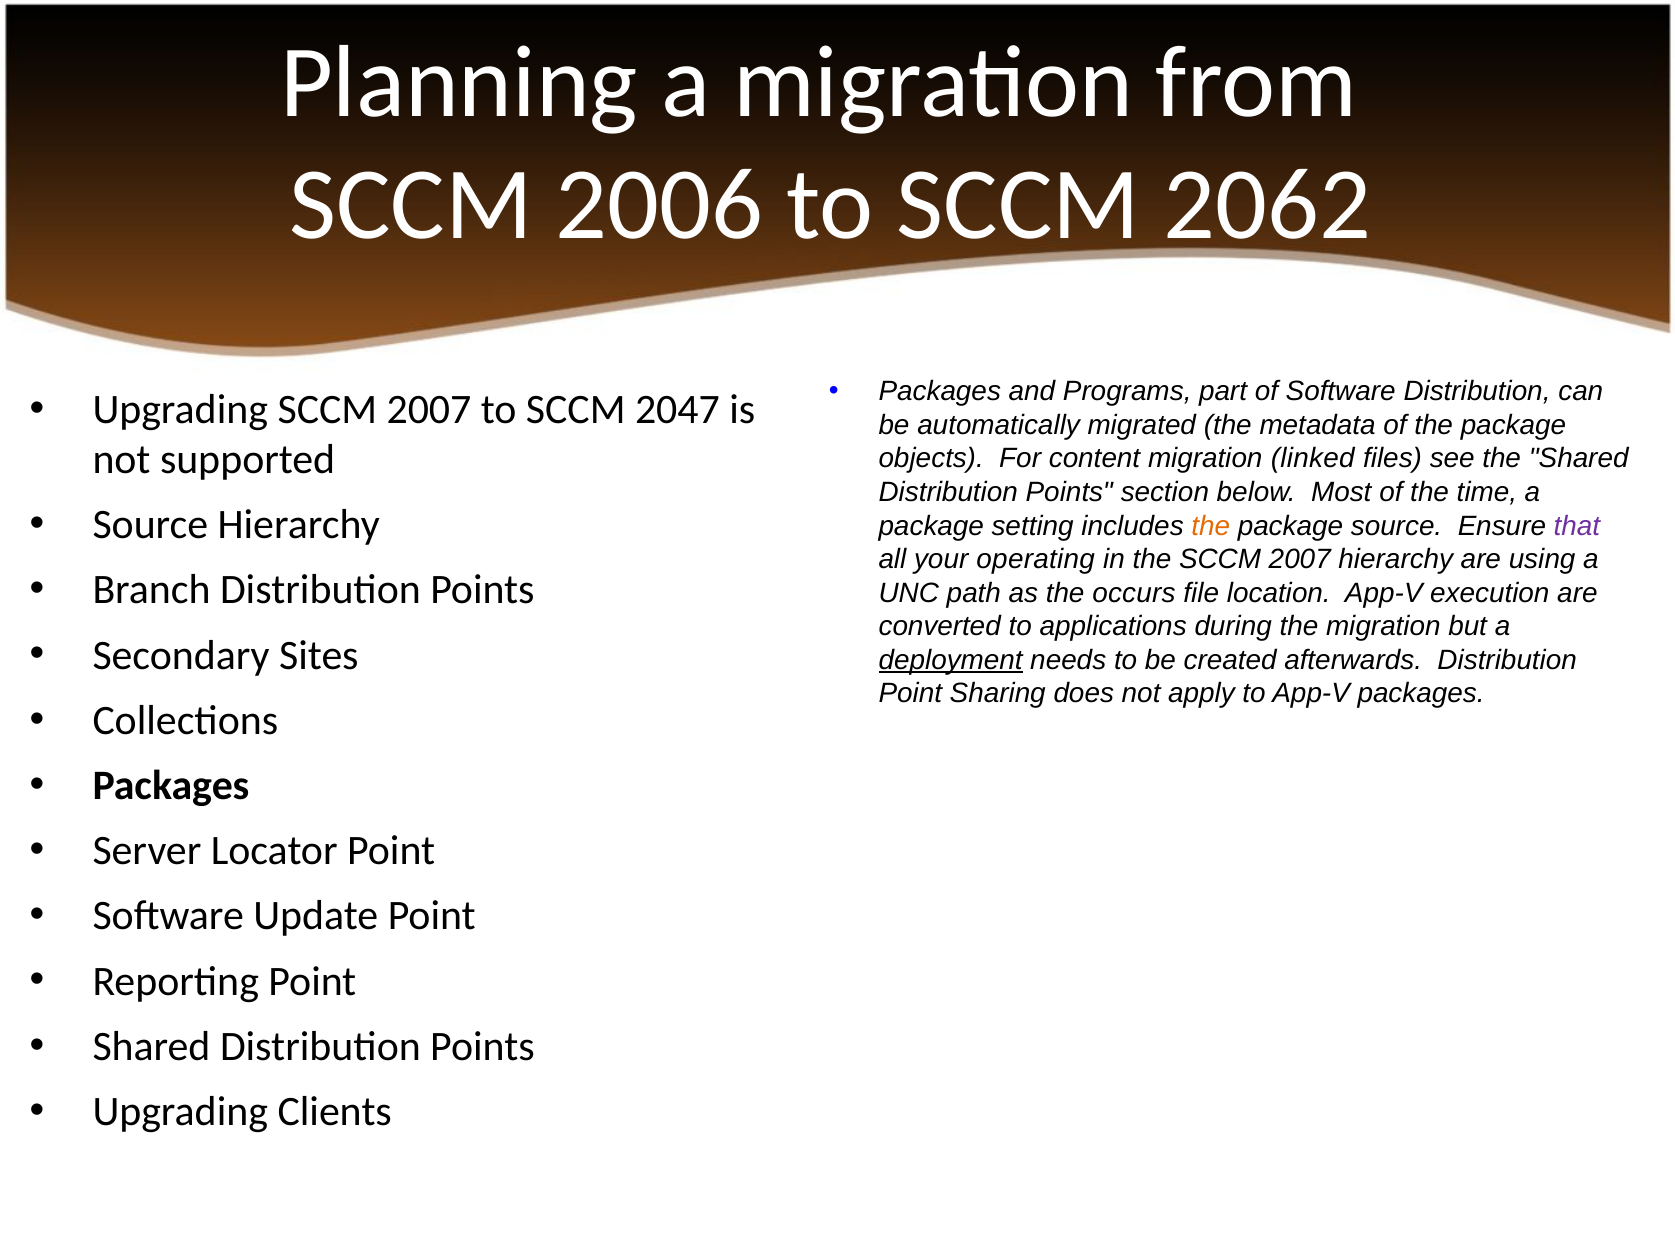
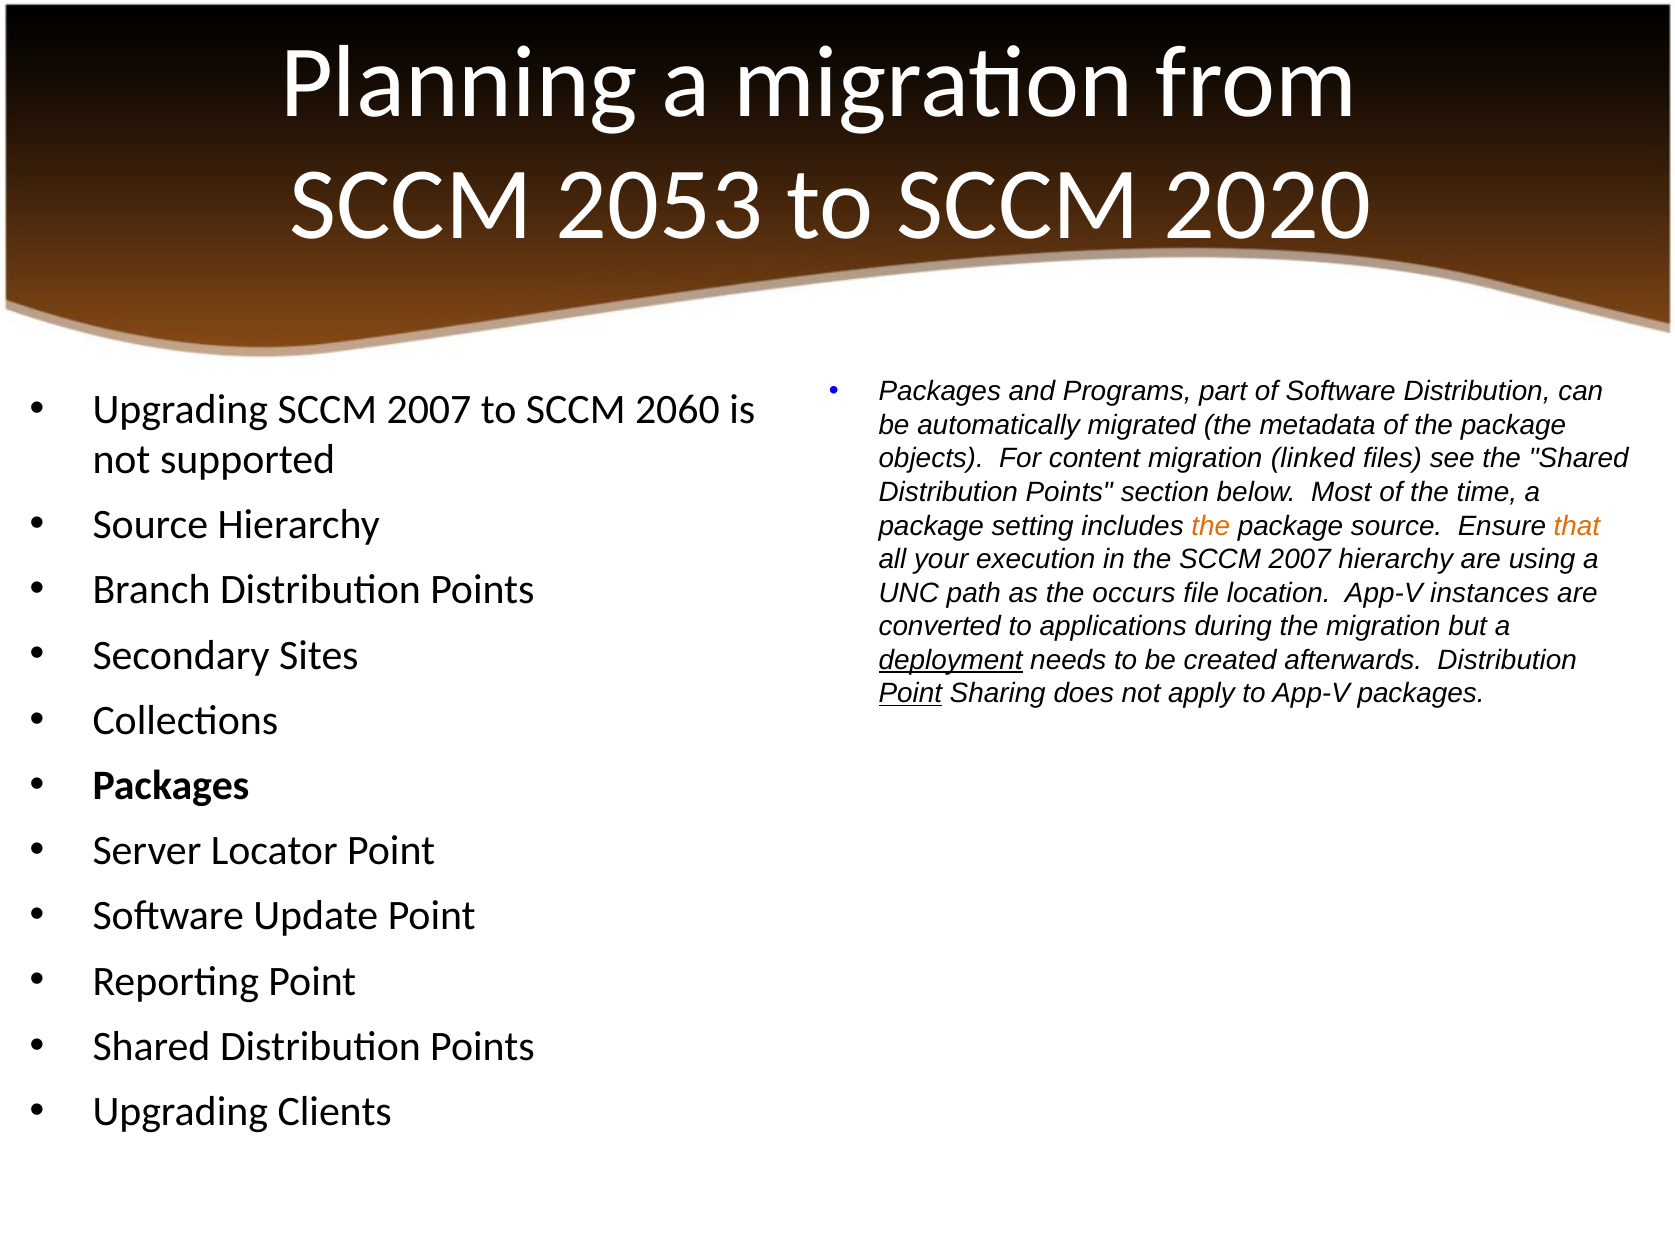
2006: 2006 -> 2053
2062: 2062 -> 2020
2047: 2047 -> 2060
that colour: purple -> orange
operating: operating -> execution
execution: execution -> instances
Point at (910, 693) underline: none -> present
